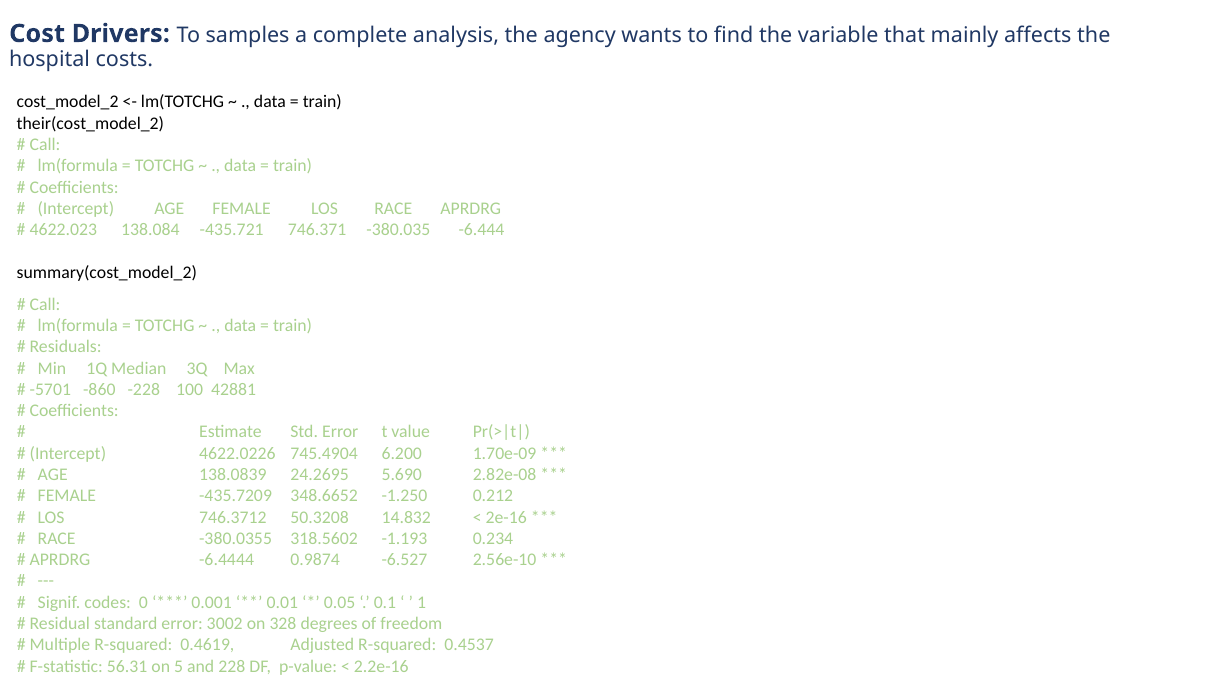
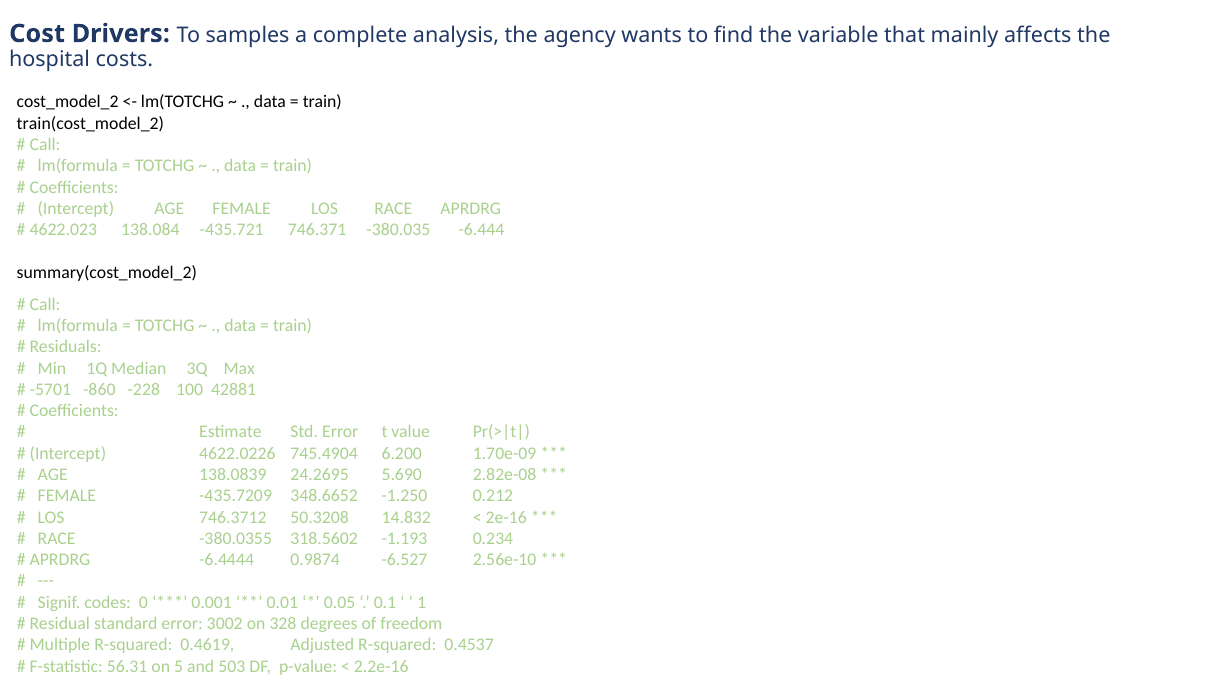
their(cost_model_2: their(cost_model_2 -> train(cost_model_2
228: 228 -> 503
